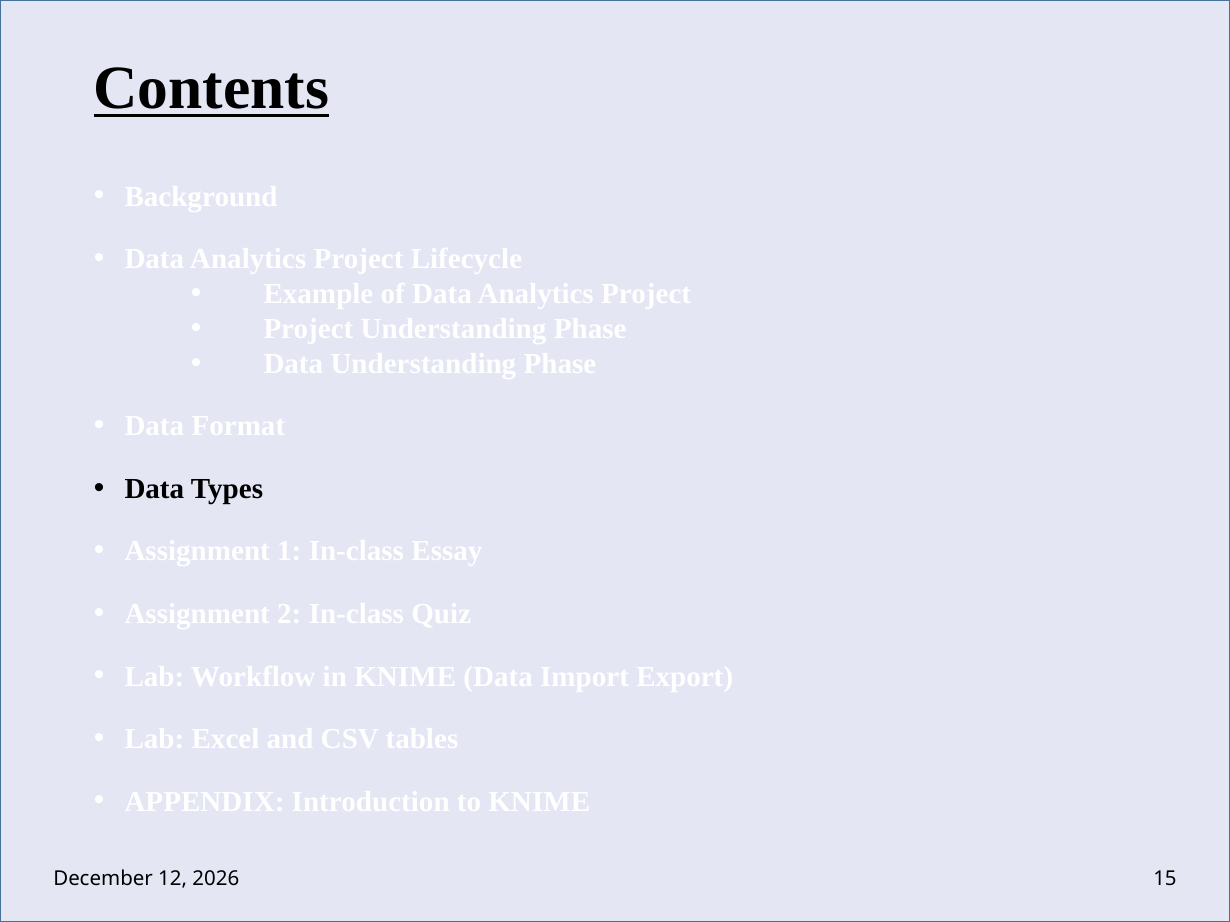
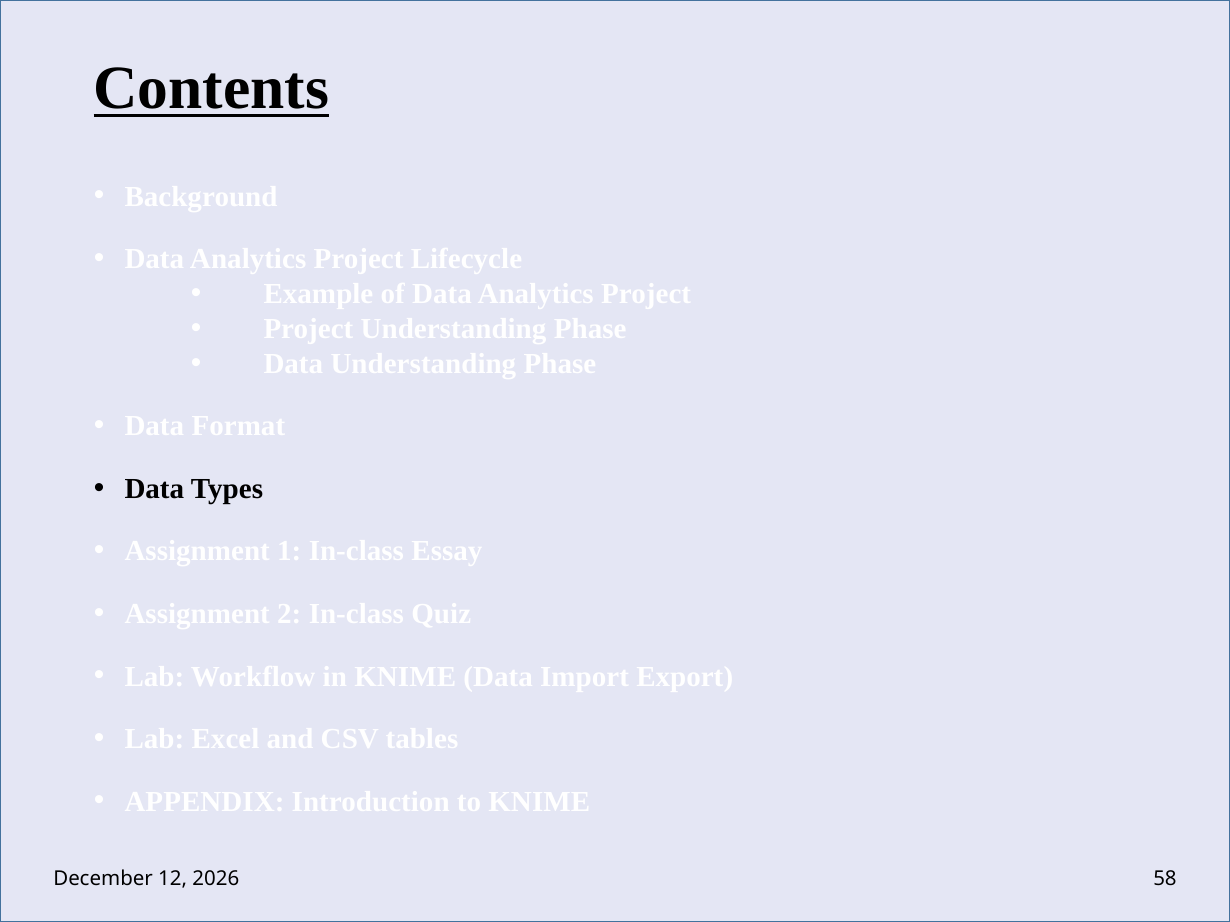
15: 15 -> 58
